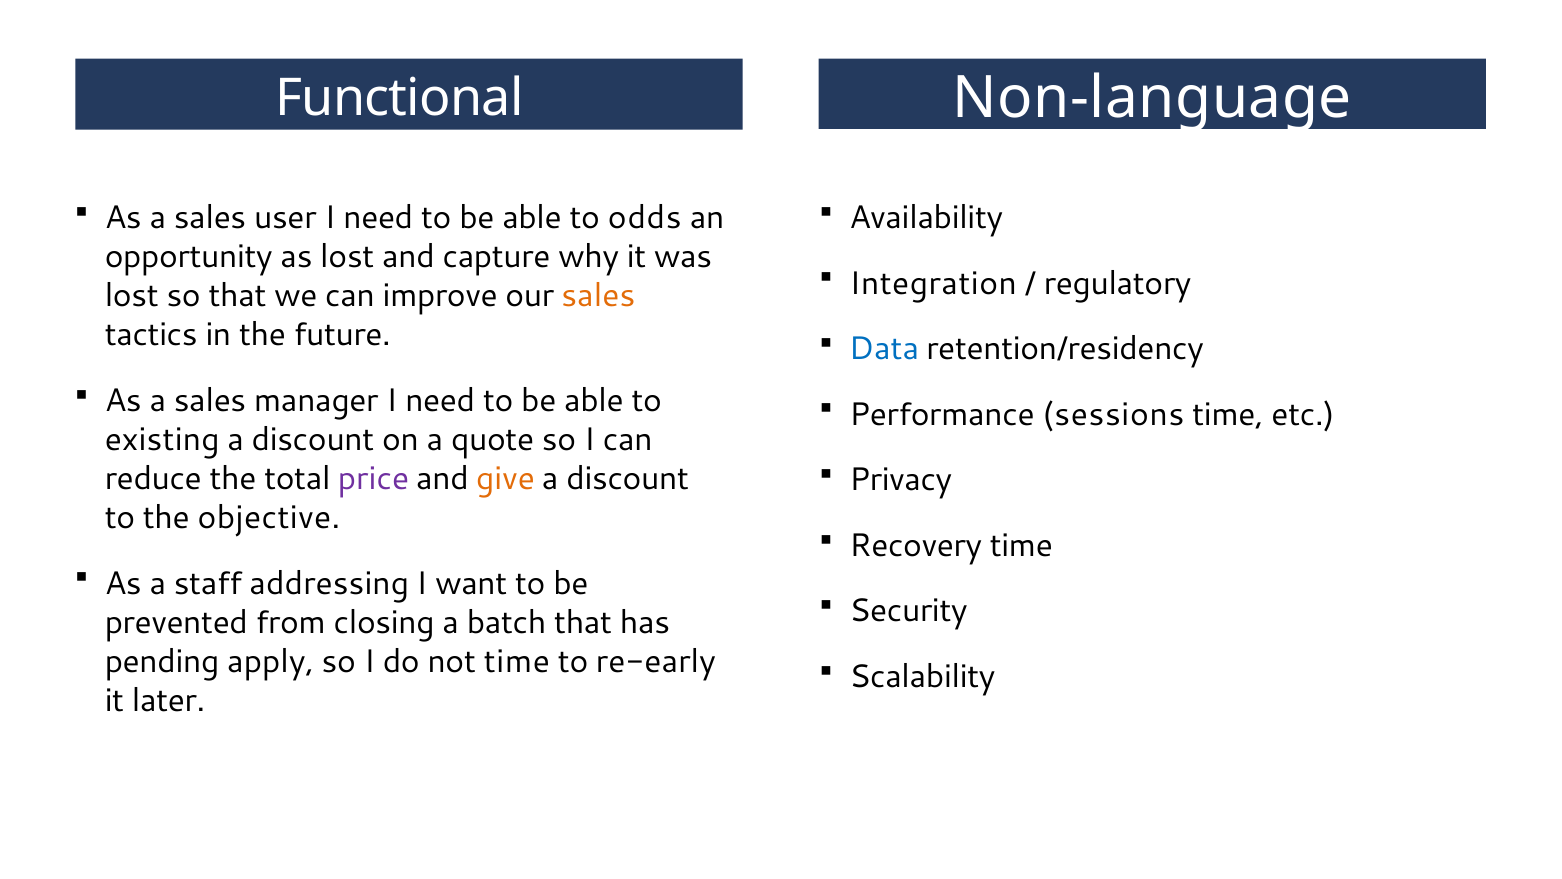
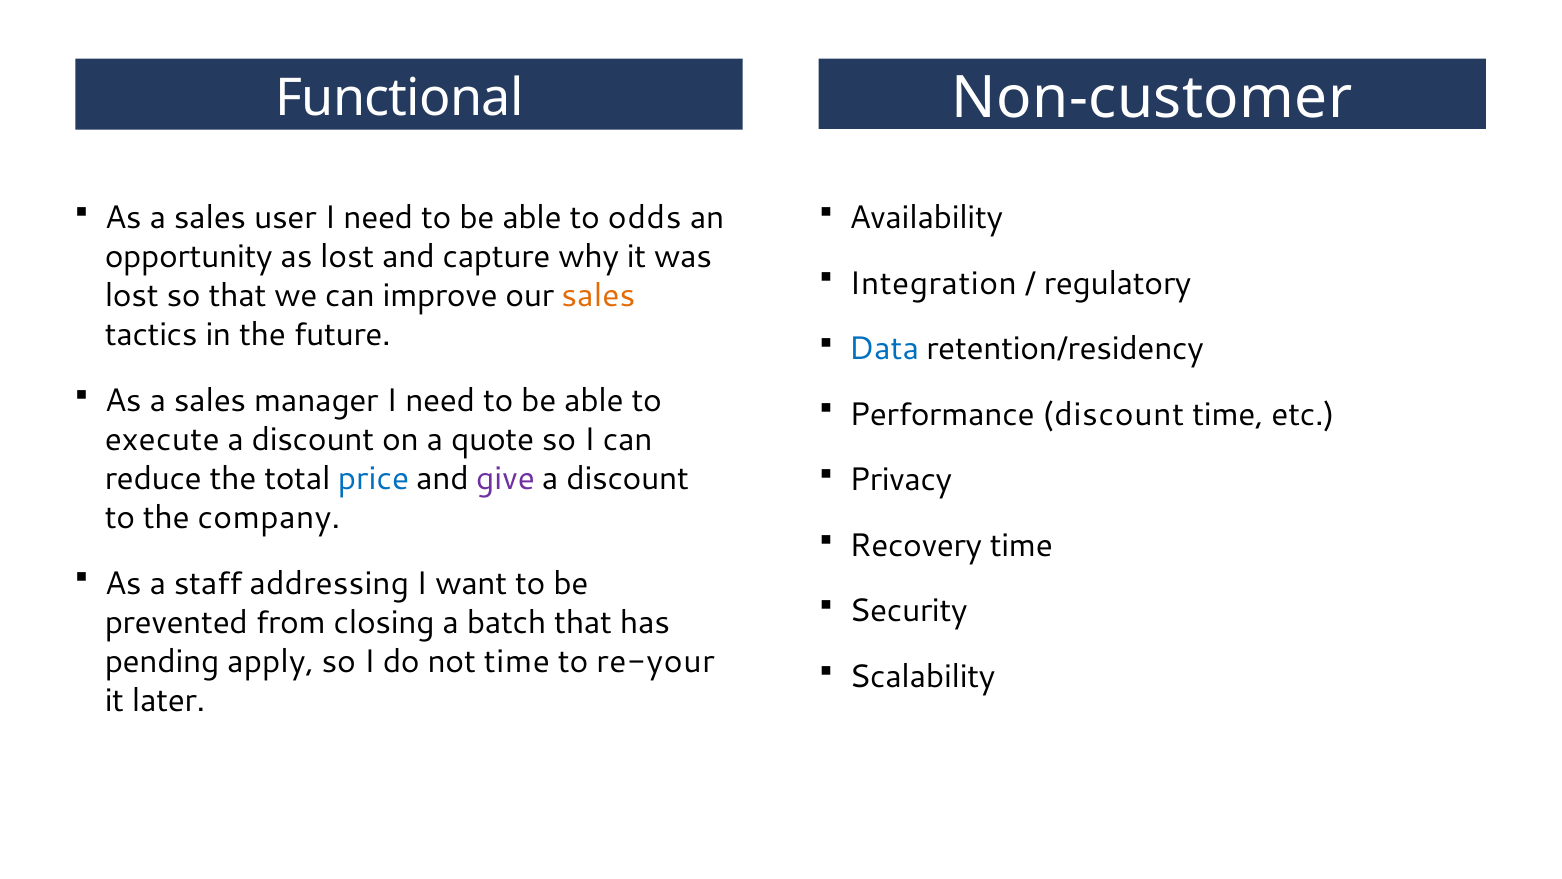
Non-language: Non-language -> Non-customer
Performance sessions: sessions -> discount
existing: existing -> execute
price colour: purple -> blue
give colour: orange -> purple
objective: objective -> company
re-early: re-early -> re-your
